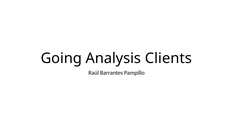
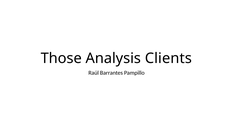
Going: Going -> Those
